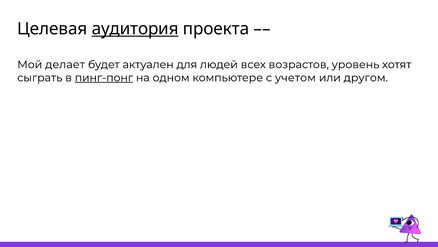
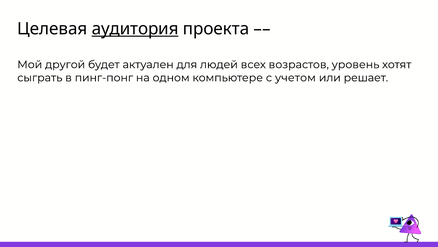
делает: делает -> другой
пинг-понг underline: present -> none
другом: другом -> решает
